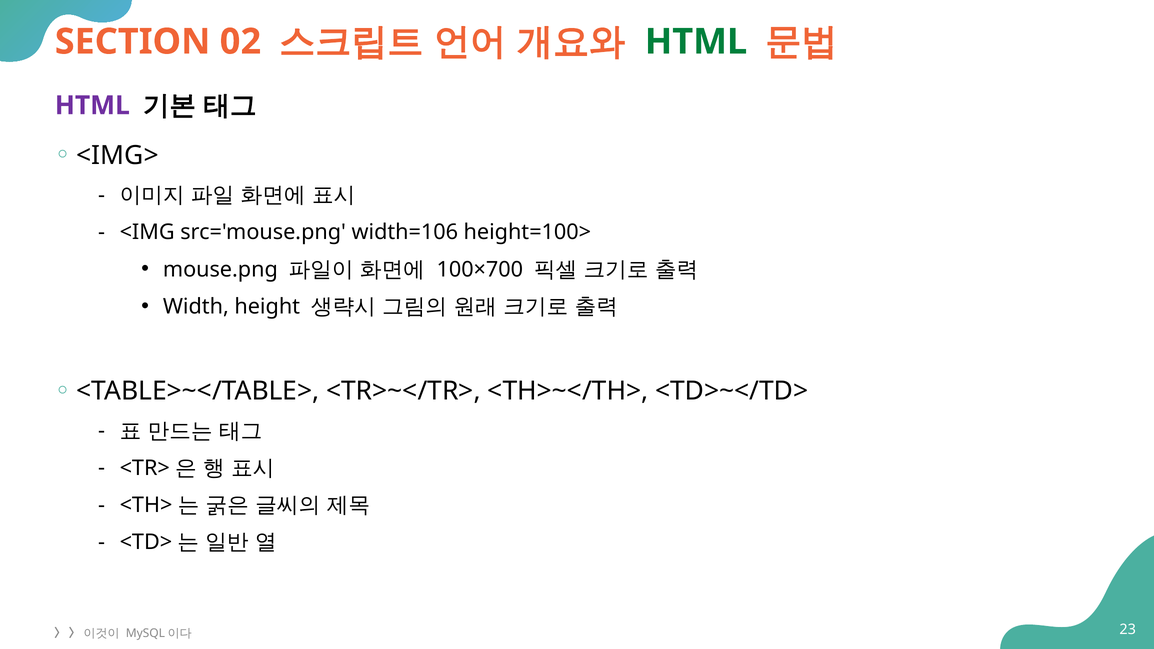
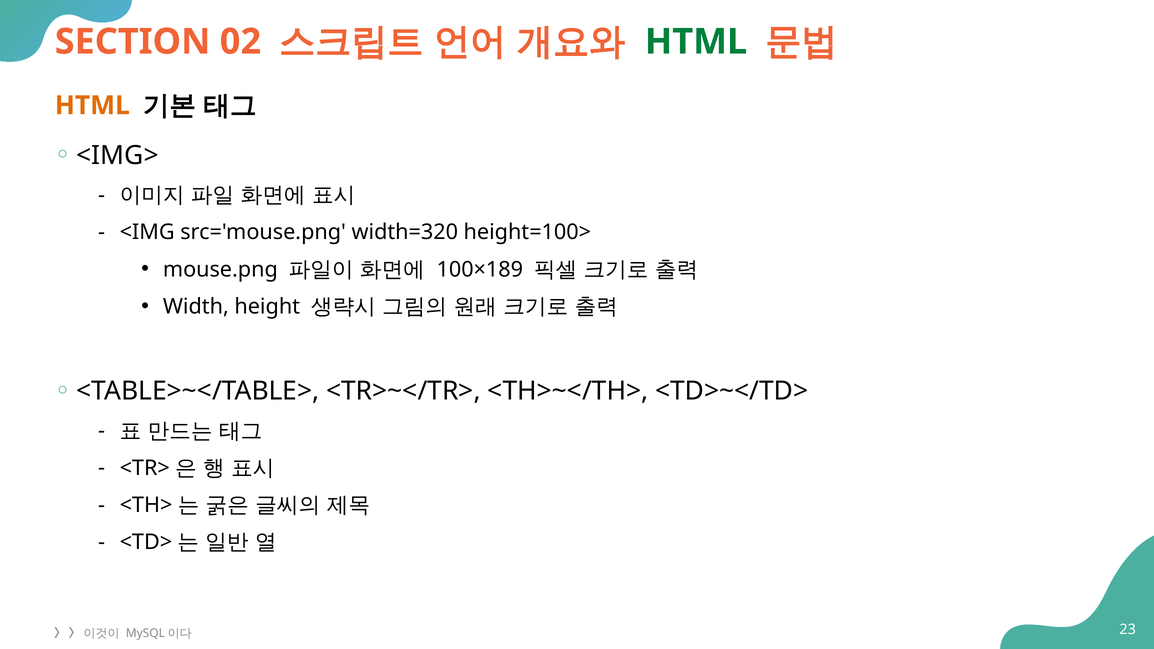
HTML at (92, 105) colour: purple -> orange
width=106: width=106 -> width=320
100×700: 100×700 -> 100×189
